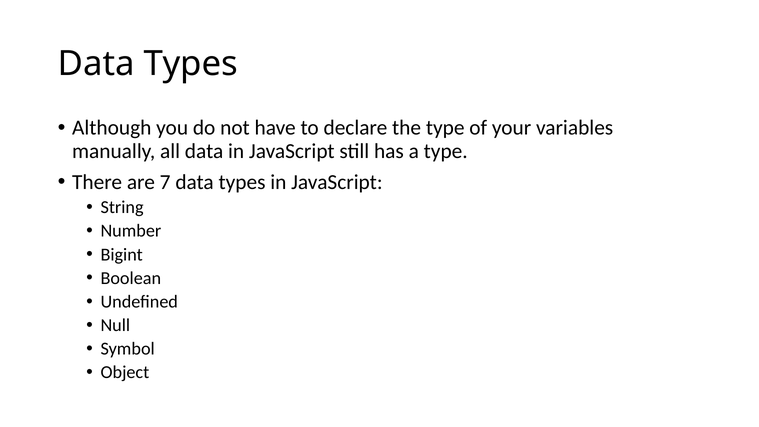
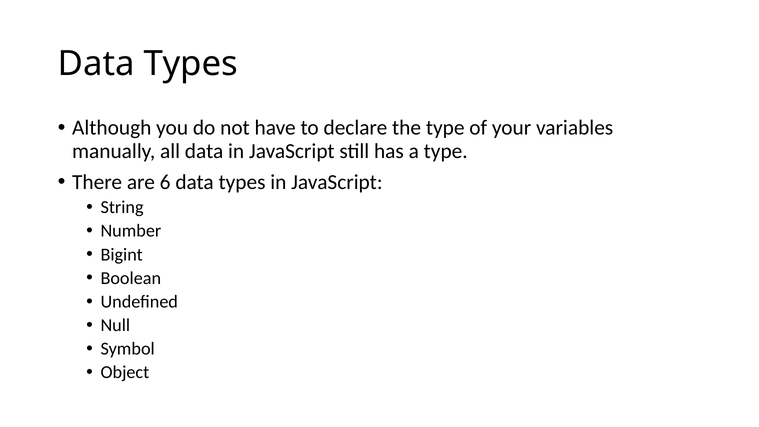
7: 7 -> 6
